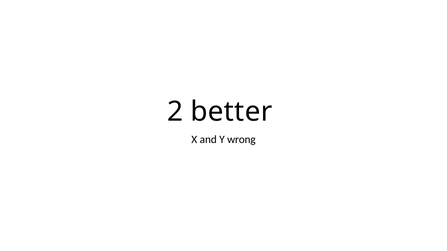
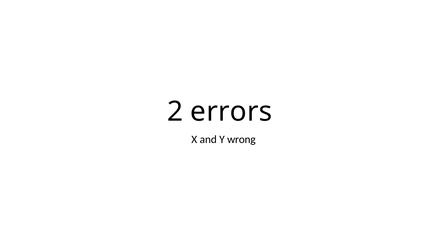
better: better -> errors
